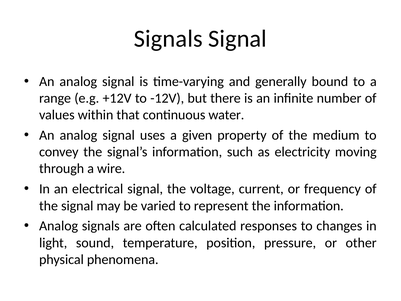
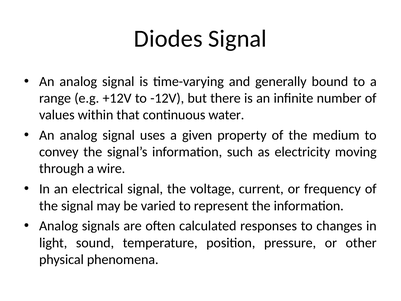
Signals at (168, 39): Signals -> Diodes
